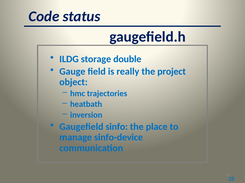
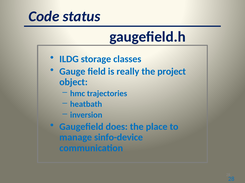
double: double -> classes
sinfo: sinfo -> does
